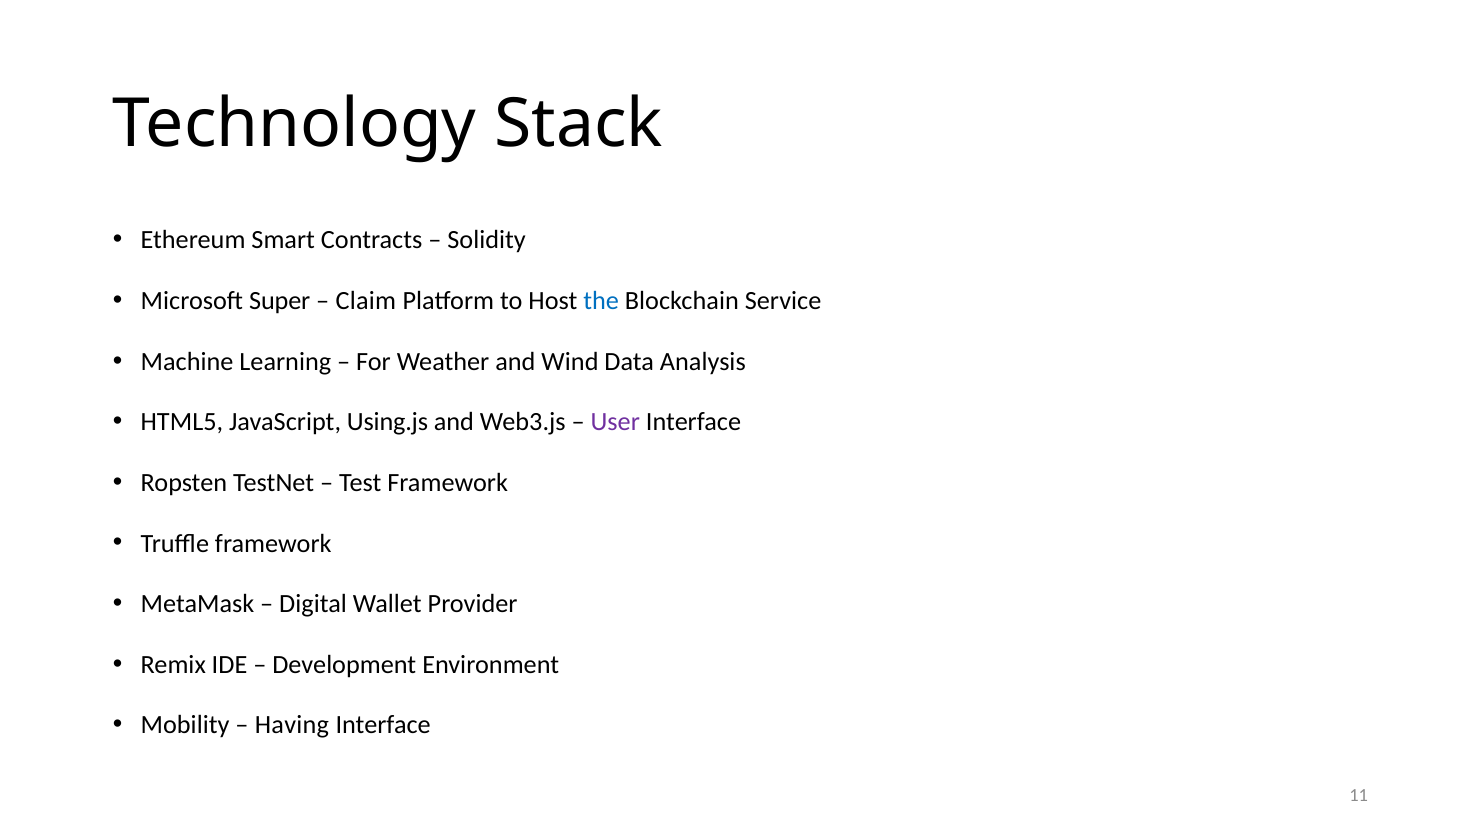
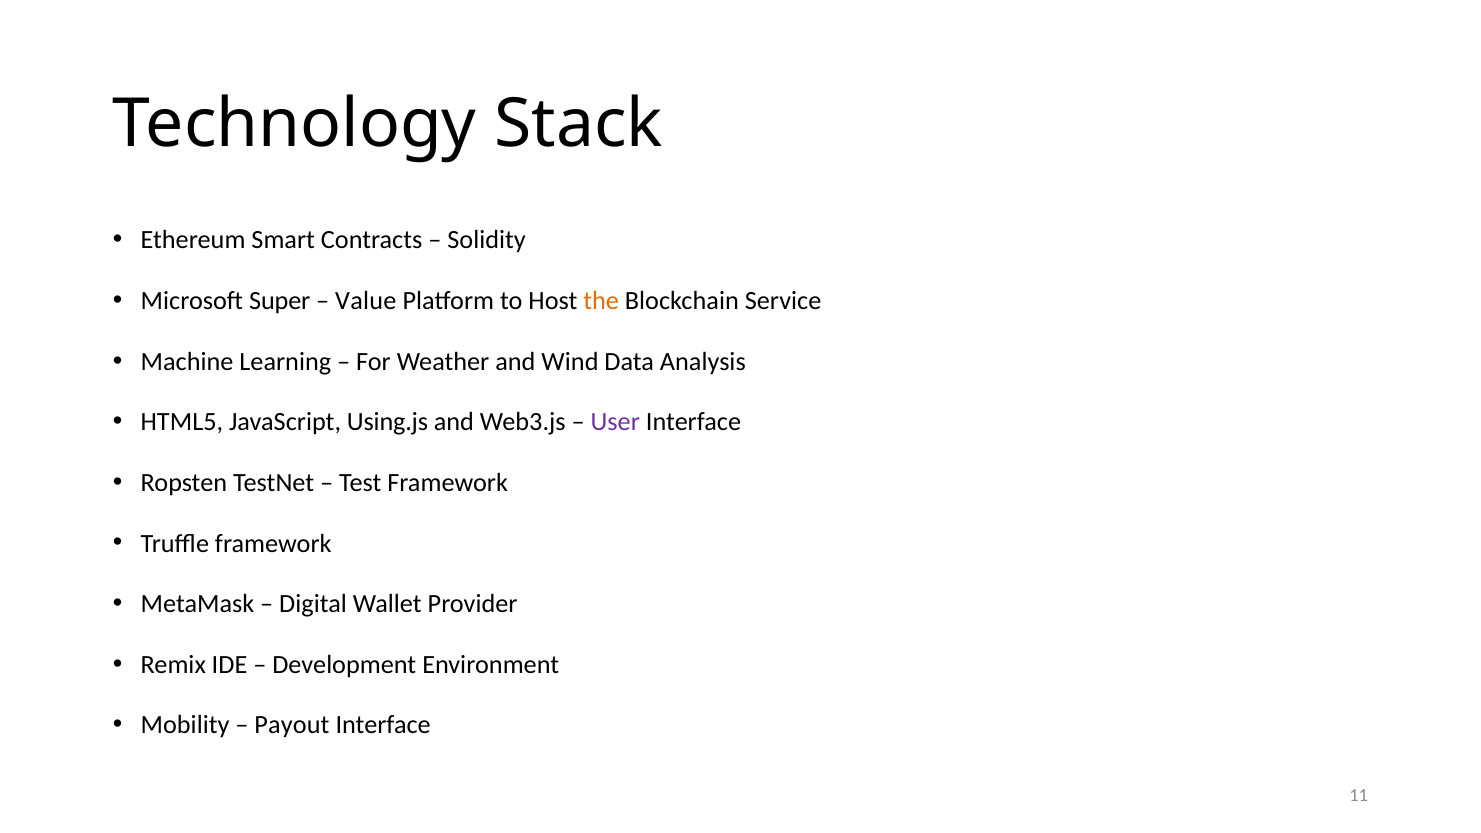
Claim: Claim -> Value
the colour: blue -> orange
Having: Having -> Payout
